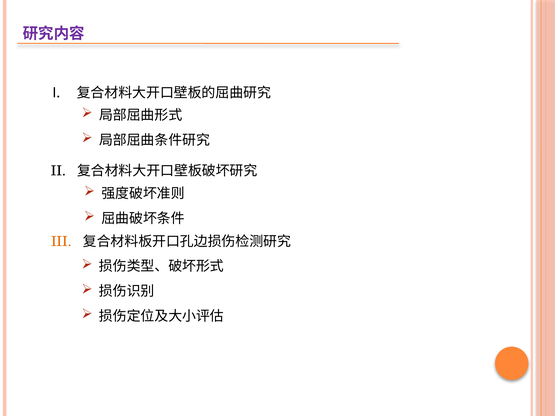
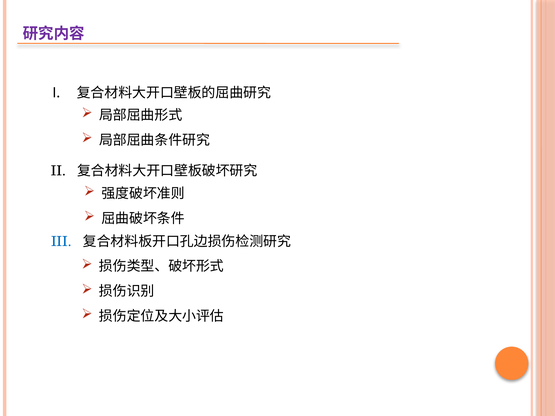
III colour: orange -> blue
